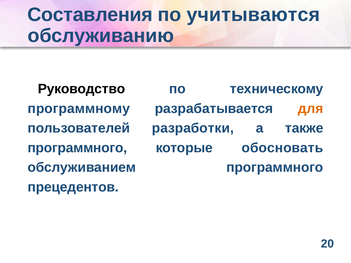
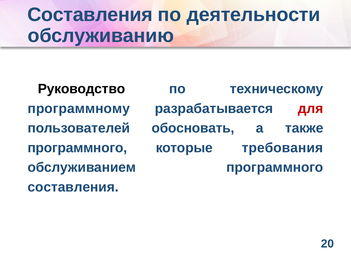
учитываются: учитываются -> деятельности
для colour: orange -> red
разработки: разработки -> обосновать
обосновать: обосновать -> требования
прецедентов at (73, 187): прецедентов -> составления
